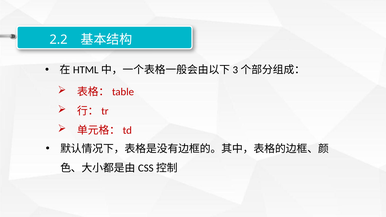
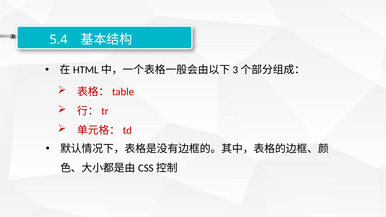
2.2: 2.2 -> 5.4
